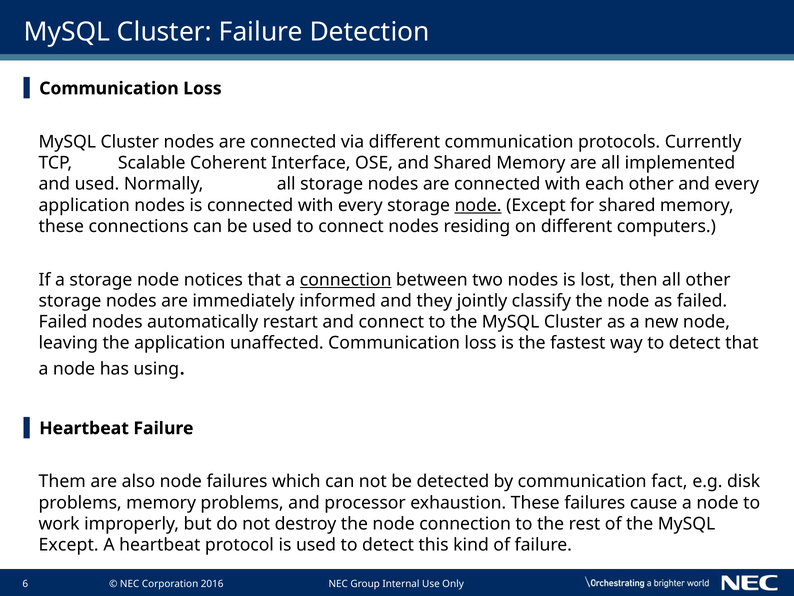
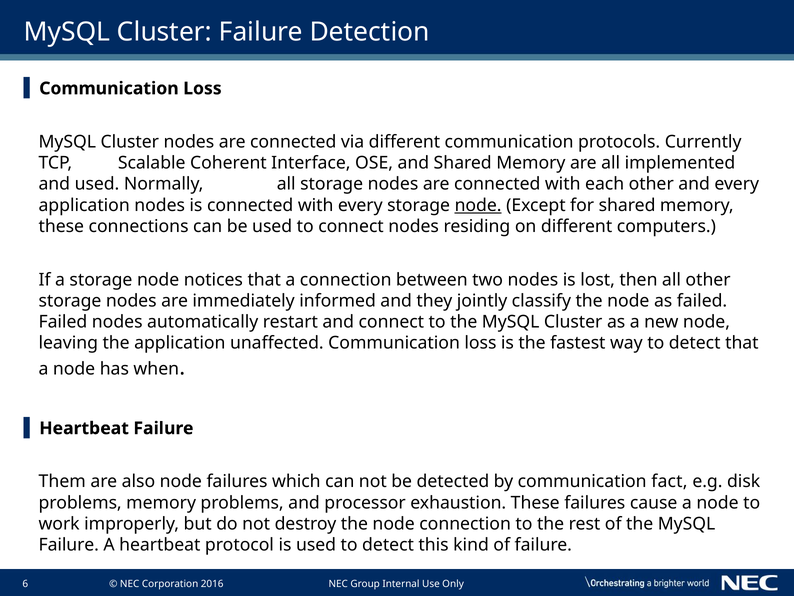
connection at (346, 279) underline: present -> none
using: using -> when
Except at (69, 545): Except -> Failure
